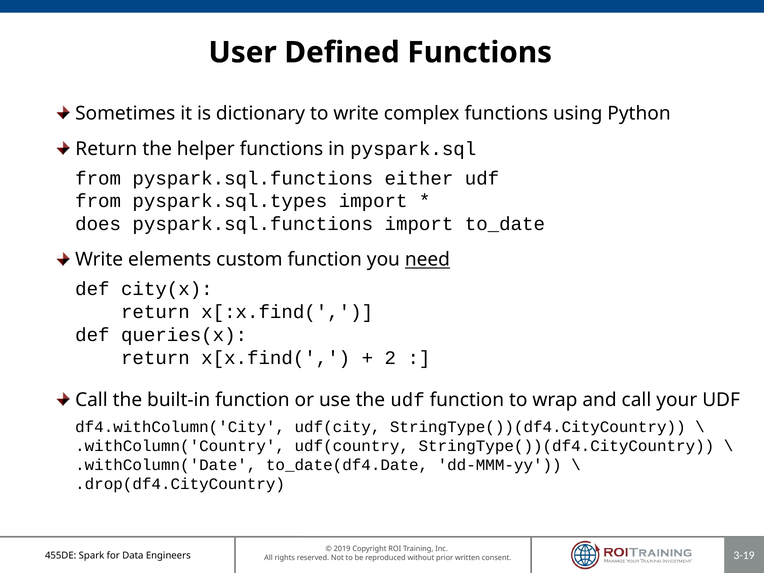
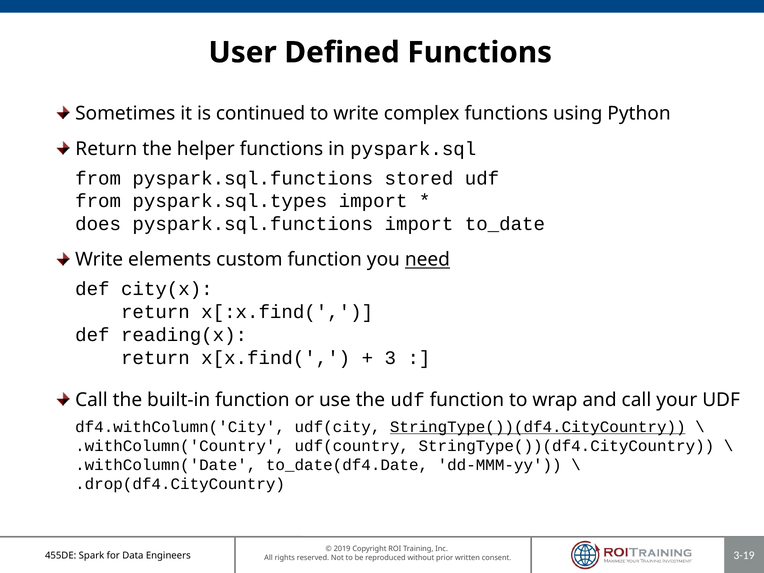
dictionary: dictionary -> continued
either: either -> stored
queries(x: queries(x -> reading(x
2: 2 -> 3
StringType())(df4.CityCountry at (538, 427) underline: none -> present
